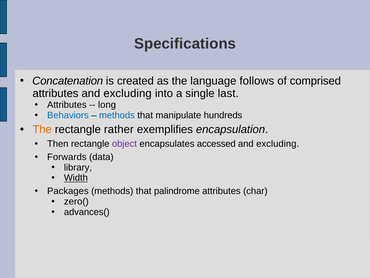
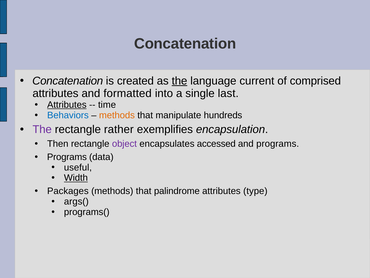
Specifications at (185, 44): Specifications -> Concatenation
the at (180, 81) underline: none -> present
follows: follows -> current
attributes and excluding: excluding -> formatted
Attributes at (67, 105) underline: none -> present
long: long -> time
methods at (117, 115) colour: blue -> orange
The at (42, 129) colour: orange -> purple
excluding at (278, 144): excluding -> programs
Forwards at (67, 157): Forwards -> Programs
library: library -> useful
char: char -> type
zero(: zero( -> args(
advances(: advances( -> programs(
